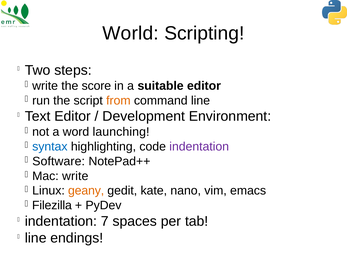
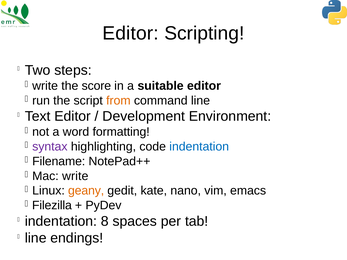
World at (131, 33): World -> Editor
launching: launching -> formatting
syntax colour: blue -> purple
indentation at (199, 147) colour: purple -> blue
Software: Software -> Filename
7: 7 -> 8
